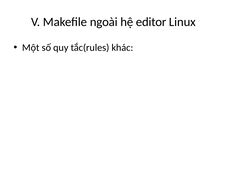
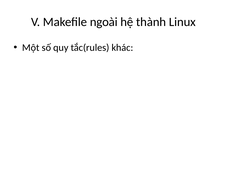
editor: editor -> thành
